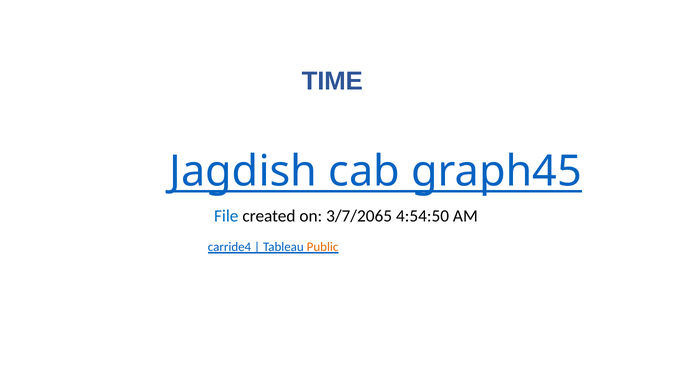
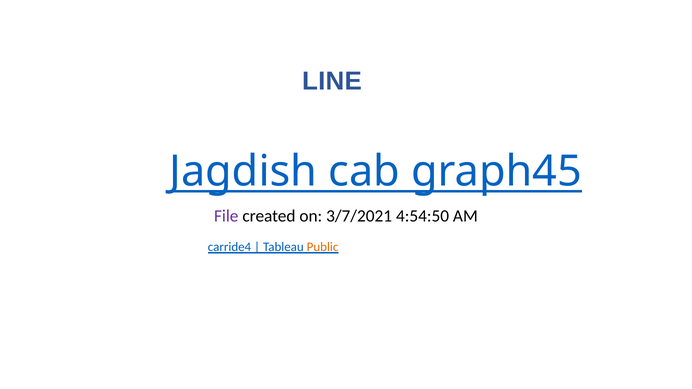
TIME: TIME -> LINE
File colour: blue -> purple
3/7/2065: 3/7/2065 -> 3/7/2021
